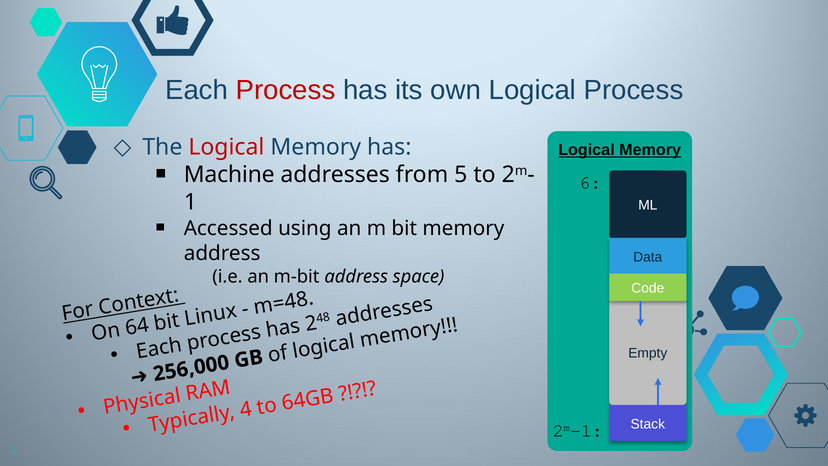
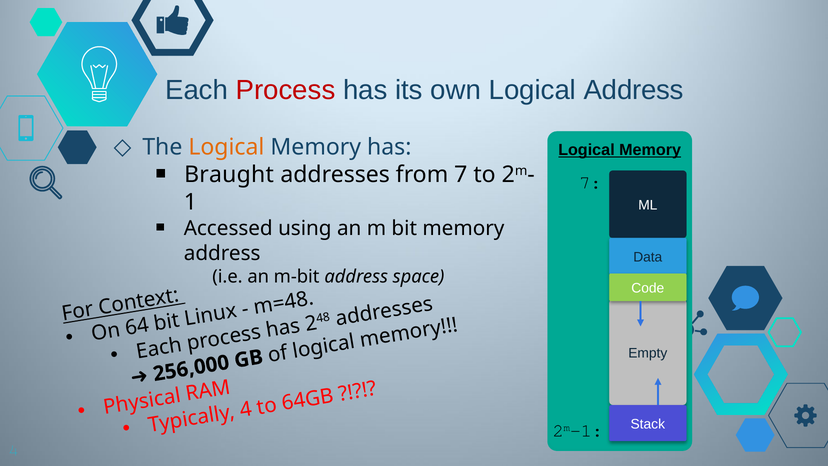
Logical Process: Process -> Address
Logical at (226, 147) colour: red -> orange
Machine: Machine -> Braught
from 5: 5 -> 7
6 at (590, 183): 6 -> 7
